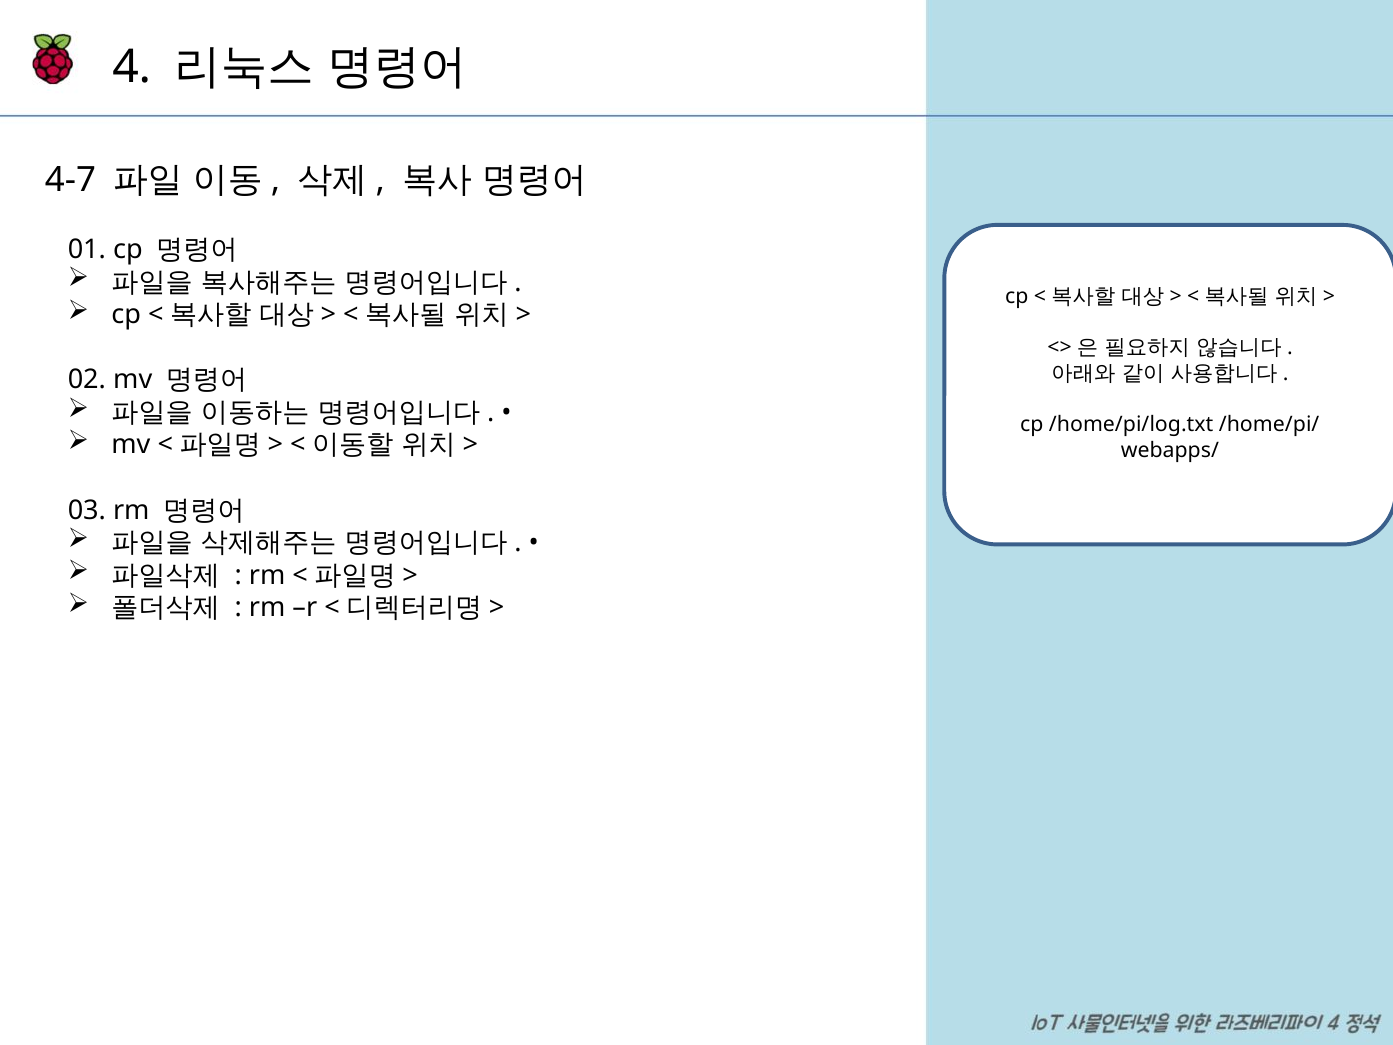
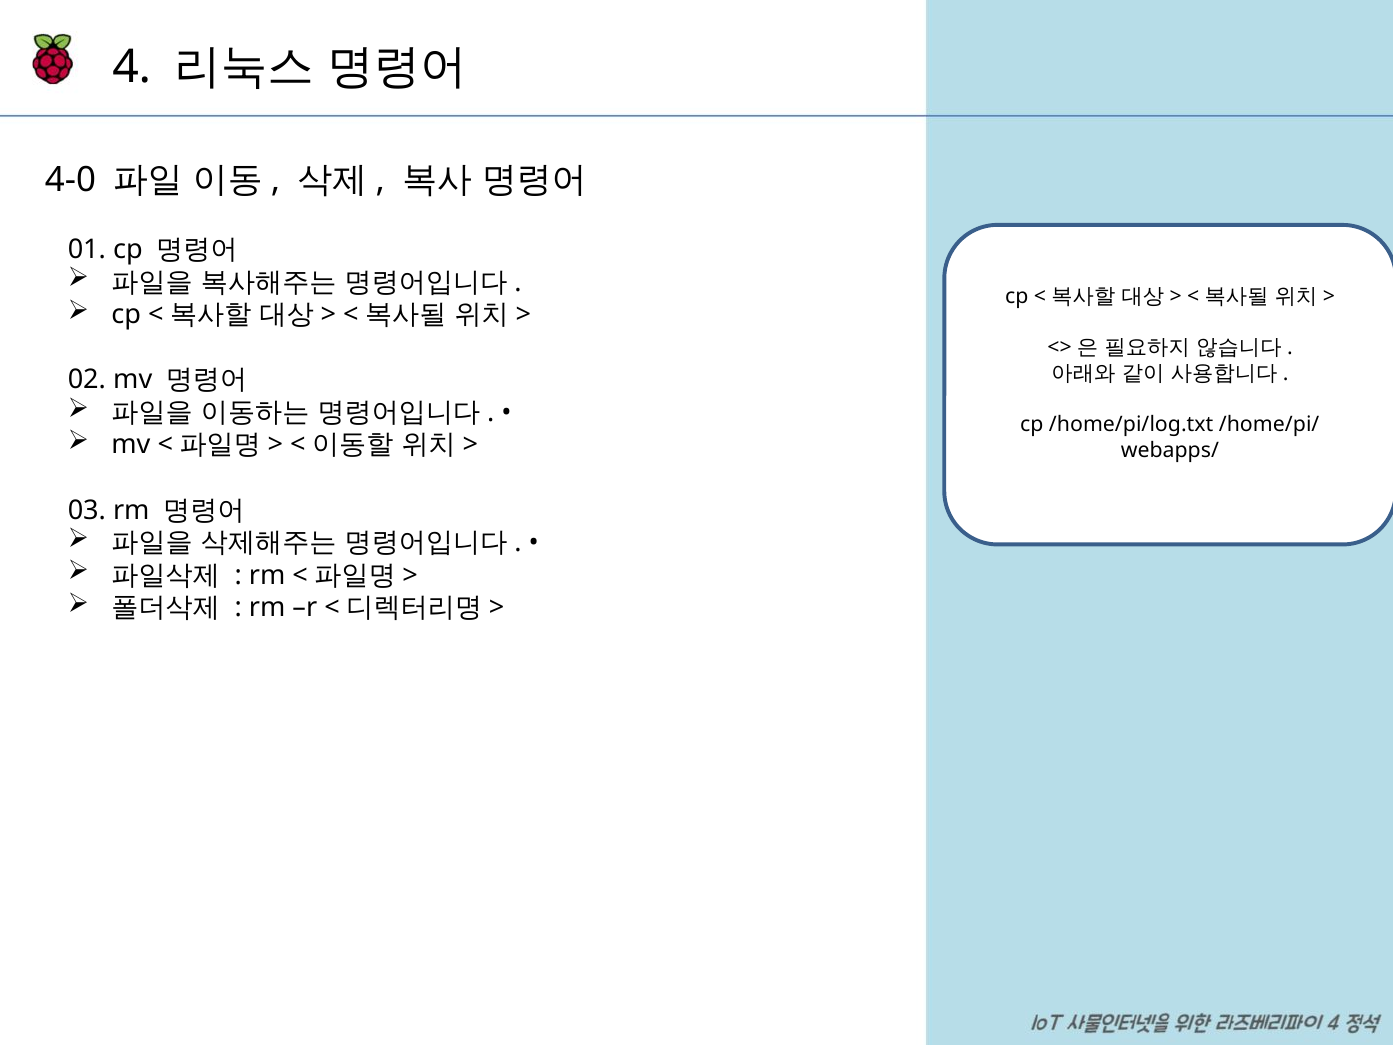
4-7: 4-7 -> 4-0
